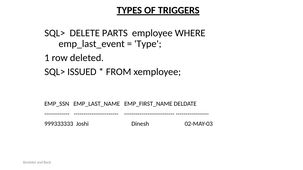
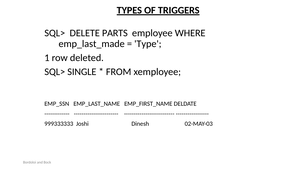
emp_last_event: emp_last_event -> emp_last_made
ISSUED: ISSUED -> SINGLE
